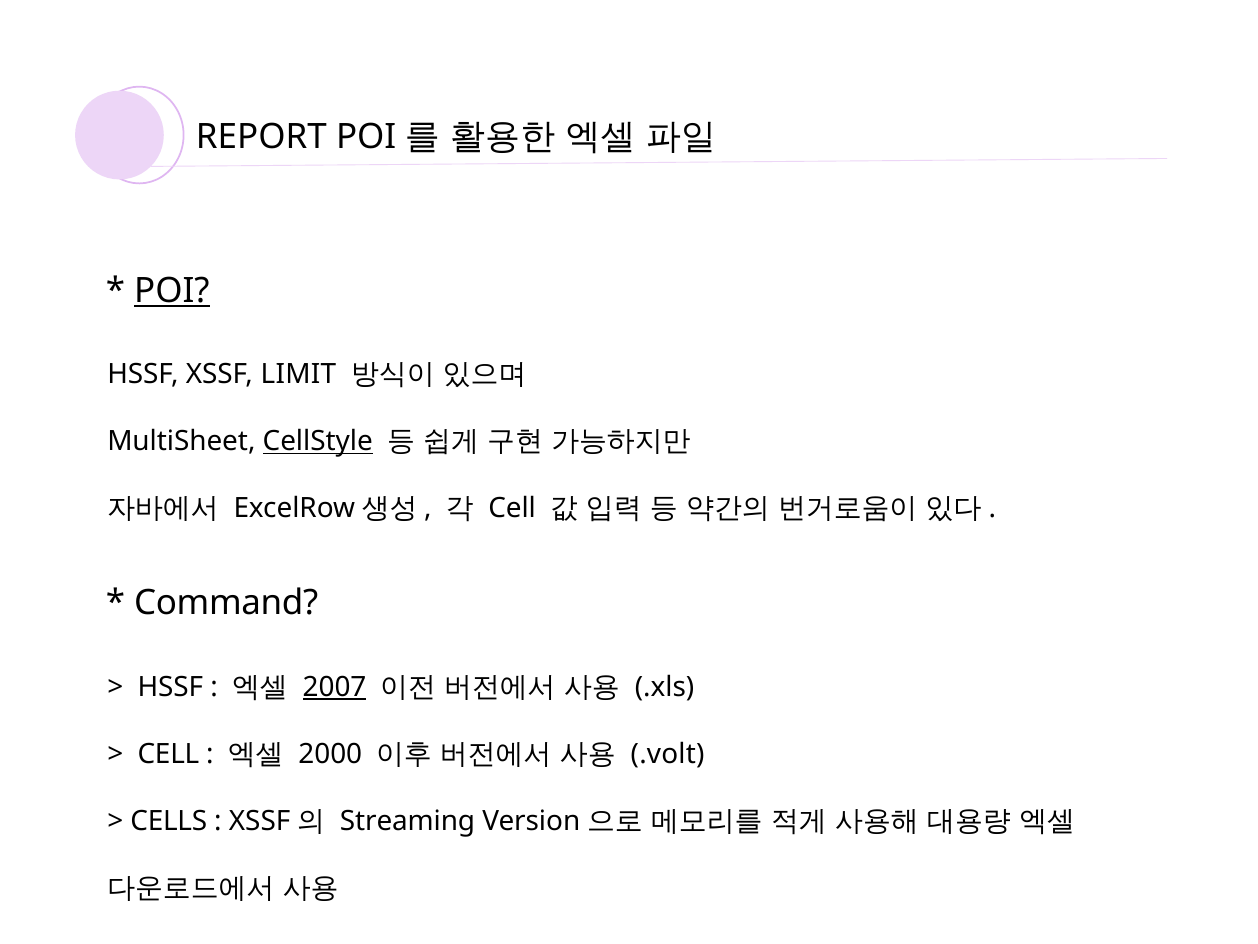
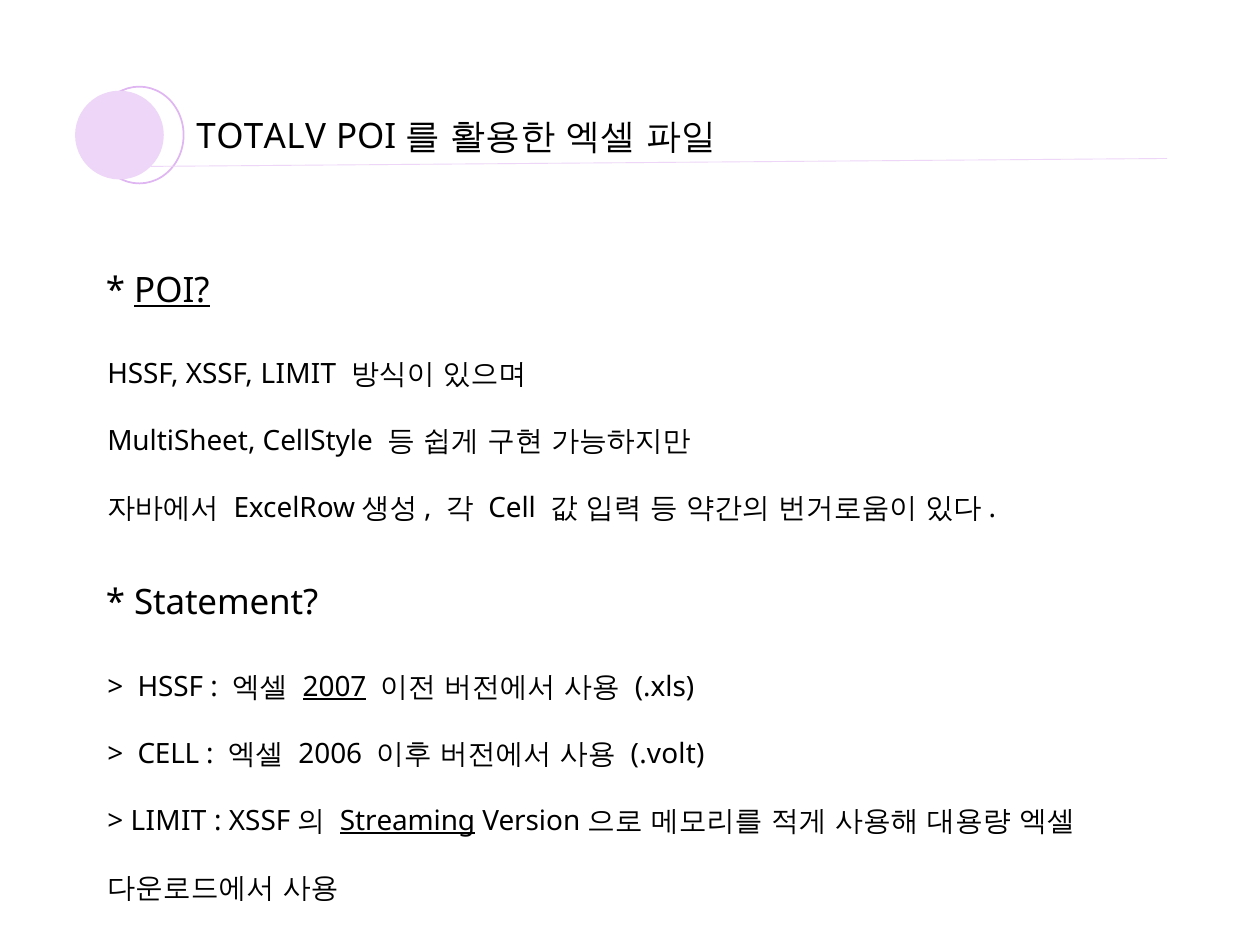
REPORT: REPORT -> TOTALV
CellStyle underline: present -> none
Command: Command -> Statement
2000: 2000 -> 2006
CELLS at (169, 821): CELLS -> LIMIT
Streaming underline: none -> present
